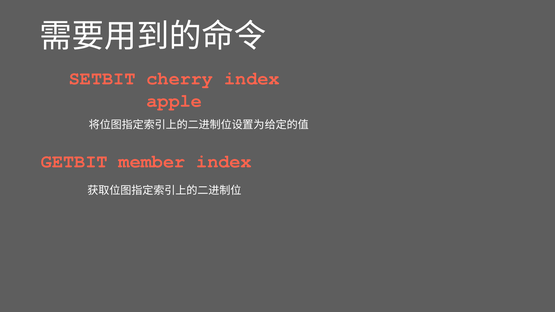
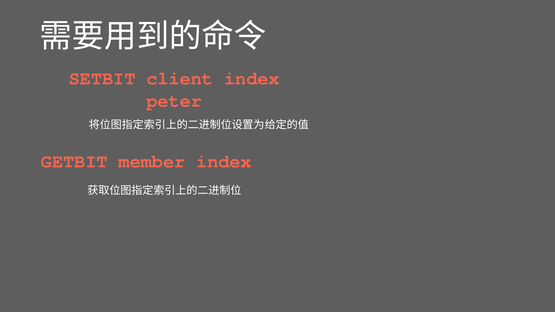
cherry: cherry -> client
apple: apple -> peter
